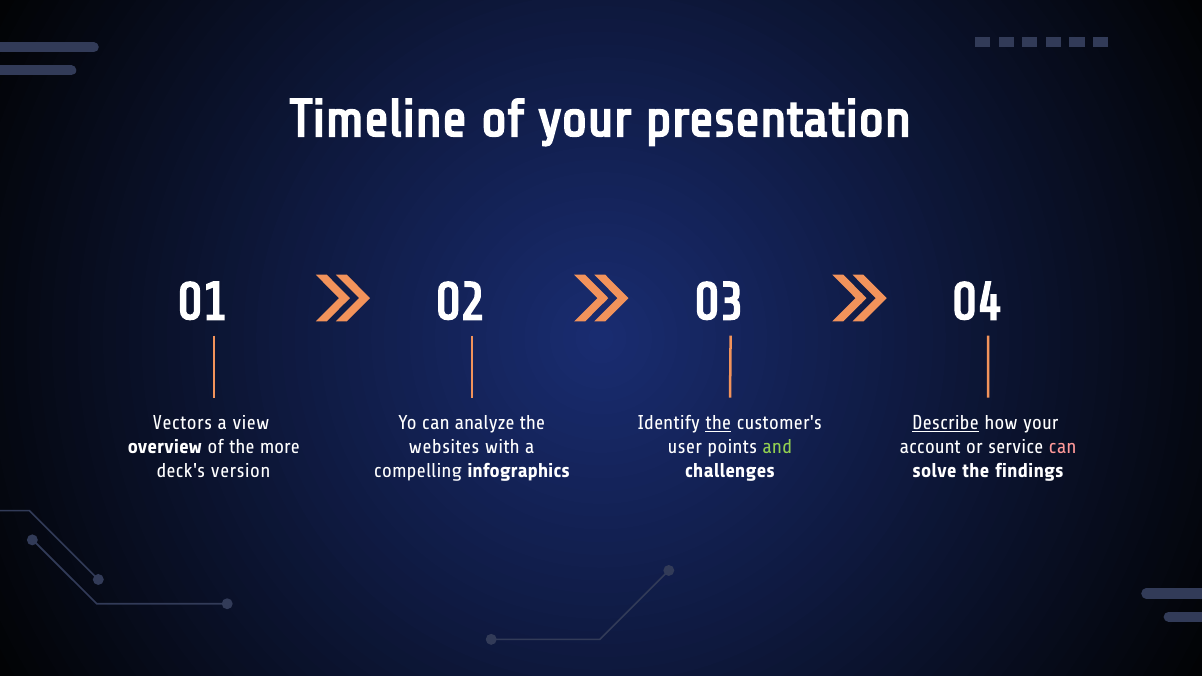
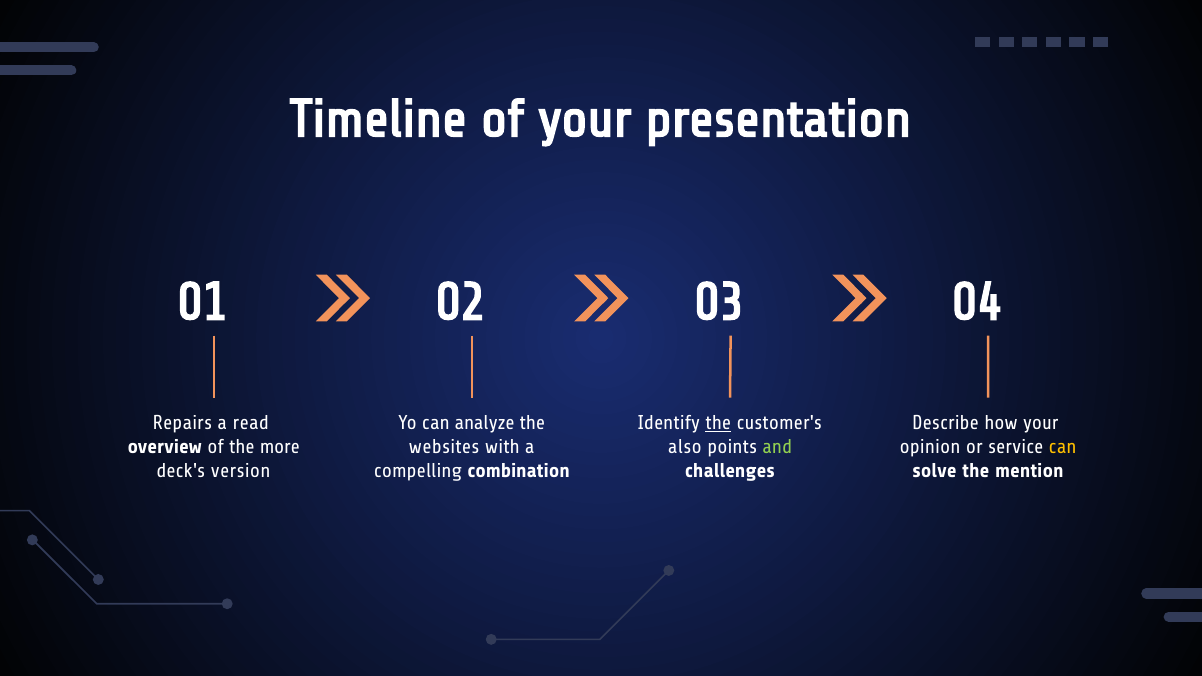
Vectors: Vectors -> Repairs
view: view -> read
Describe underline: present -> none
user: user -> also
account: account -> opinion
can at (1063, 447) colour: pink -> yellow
infographics: infographics -> combination
findings: findings -> mention
